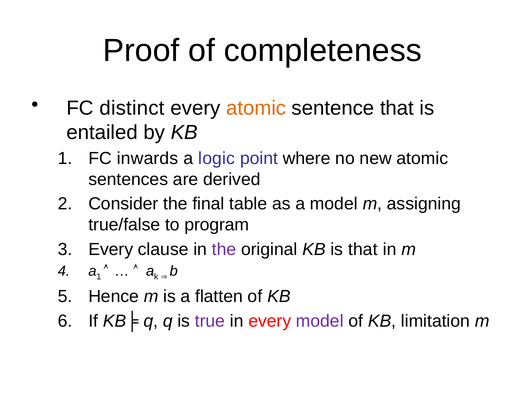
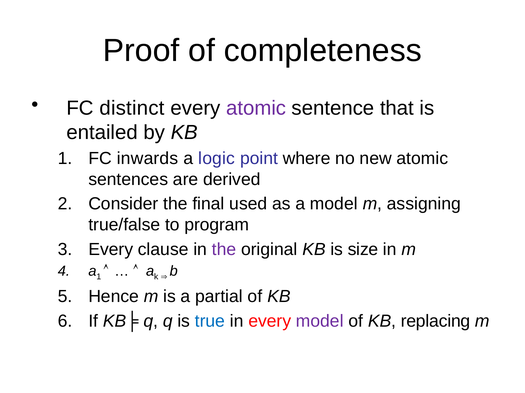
atomic at (256, 108) colour: orange -> purple
table: table -> used
is that: that -> size
flatten: flatten -> partial
true colour: purple -> blue
limitation: limitation -> replacing
